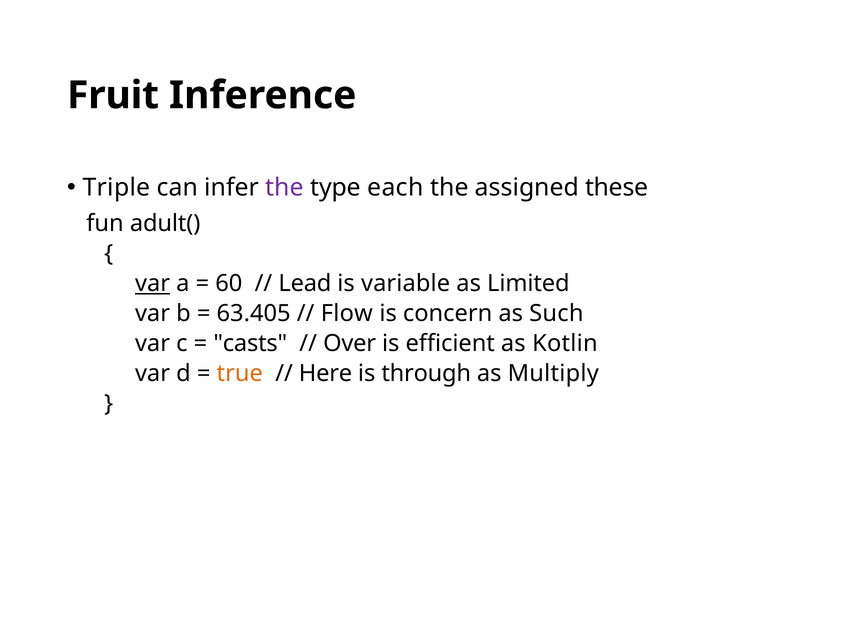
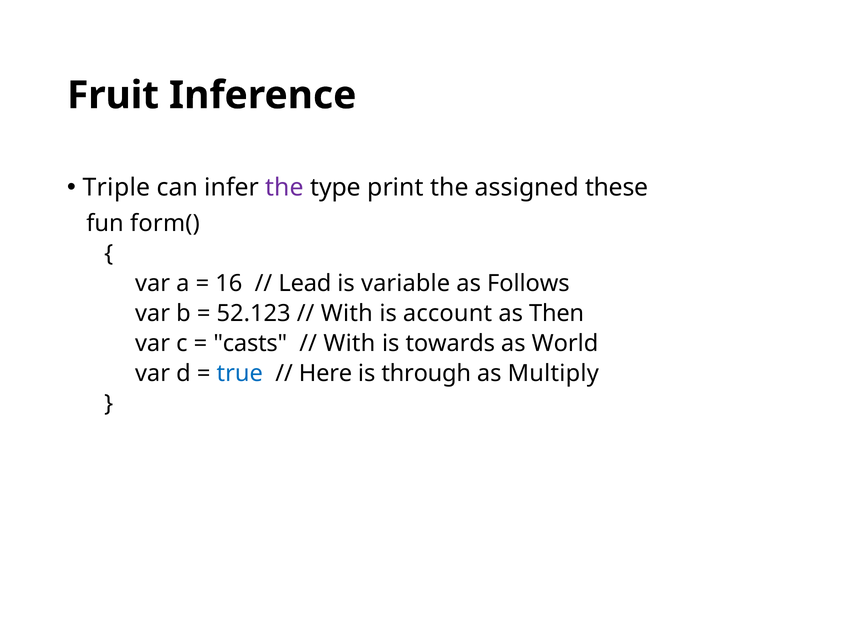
each: each -> print
adult(: adult( -> form(
var at (153, 284) underline: present -> none
60: 60 -> 16
Limited: Limited -> Follows
63.405: 63.405 -> 52.123
Flow at (347, 314): Flow -> With
concern: concern -> account
Such: Such -> Then
Over at (350, 344): Over -> With
efficient: efficient -> towards
Kotlin: Kotlin -> World
true colour: orange -> blue
